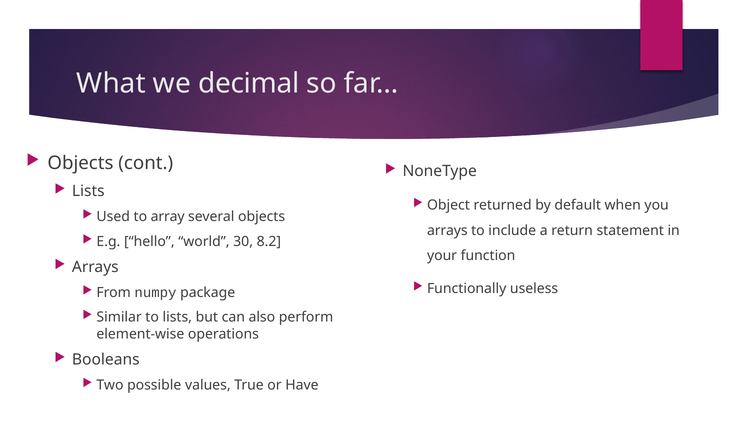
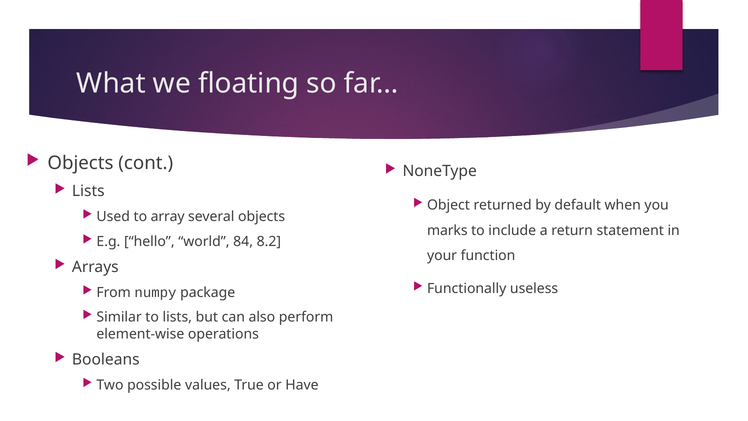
decimal: decimal -> floating
arrays at (447, 230): arrays -> marks
30: 30 -> 84
